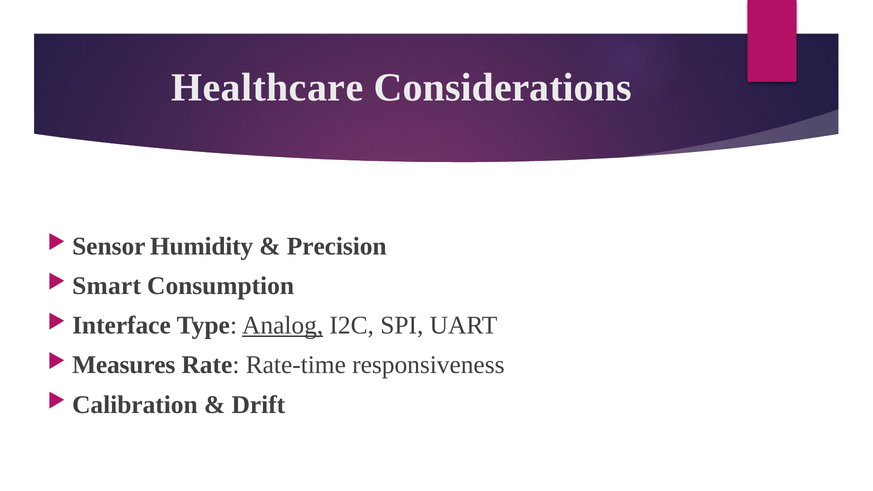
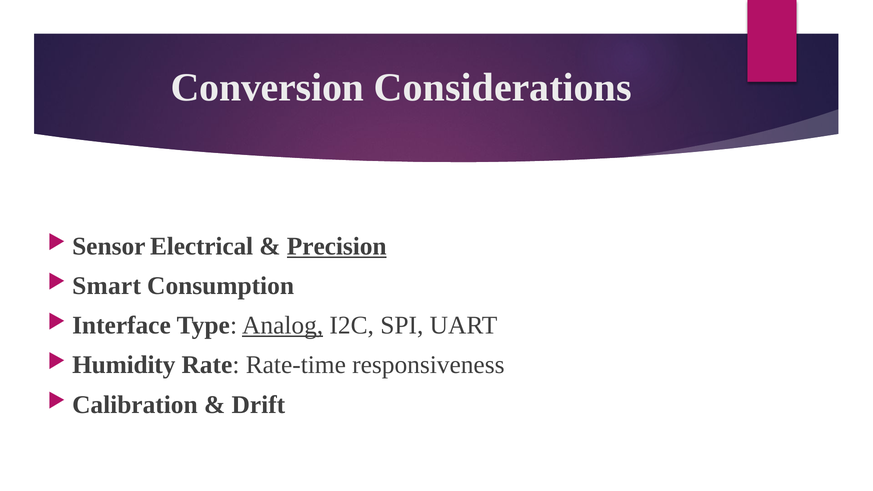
Healthcare: Healthcare -> Conversion
Humidity: Humidity -> Electrical
Precision underline: none -> present
Measures: Measures -> Humidity
